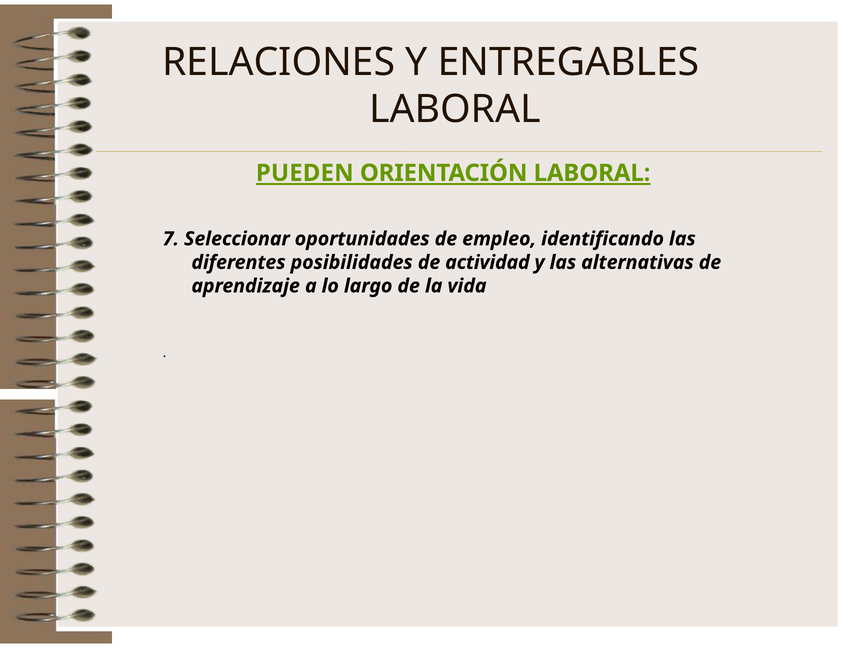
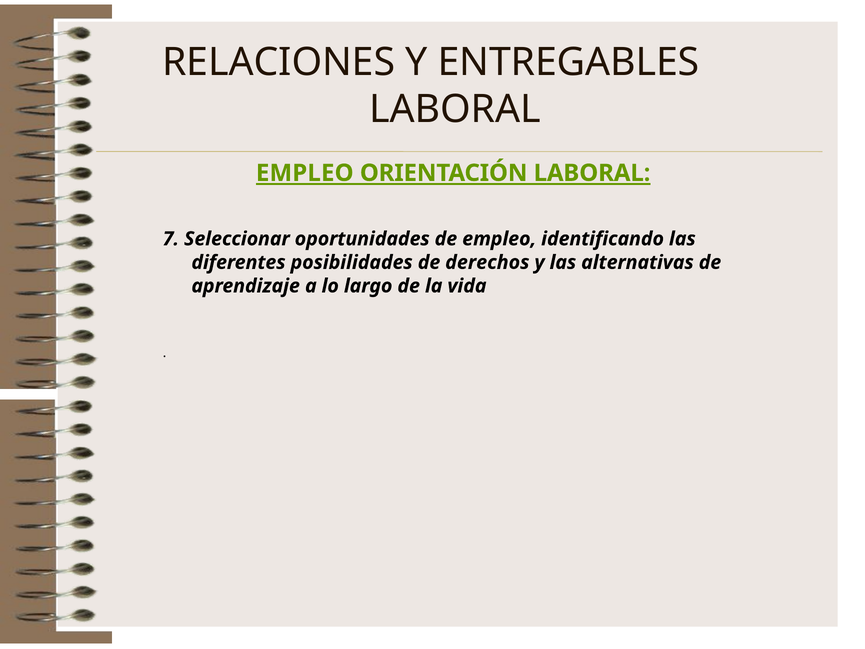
PUEDEN at (305, 173): PUEDEN -> EMPLEO
actividad: actividad -> derechos
